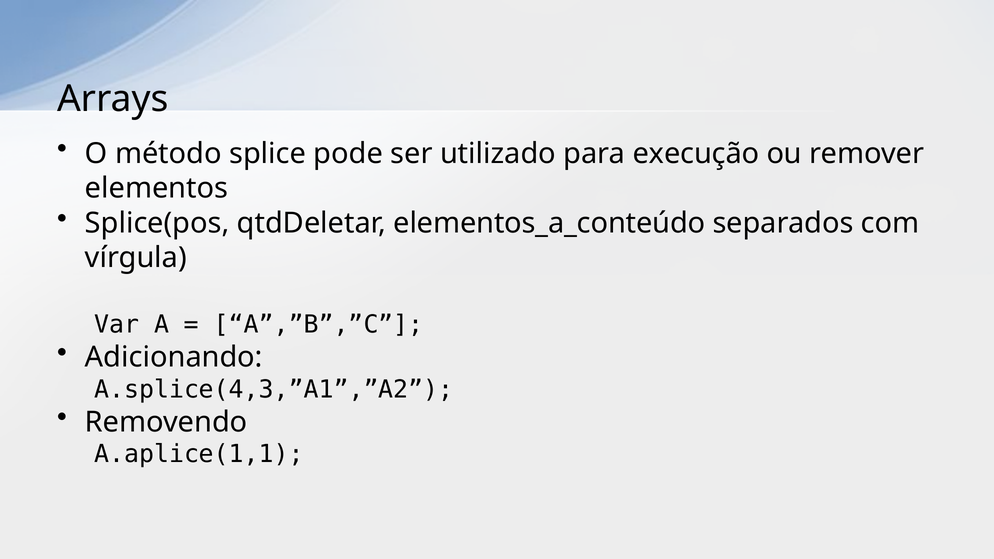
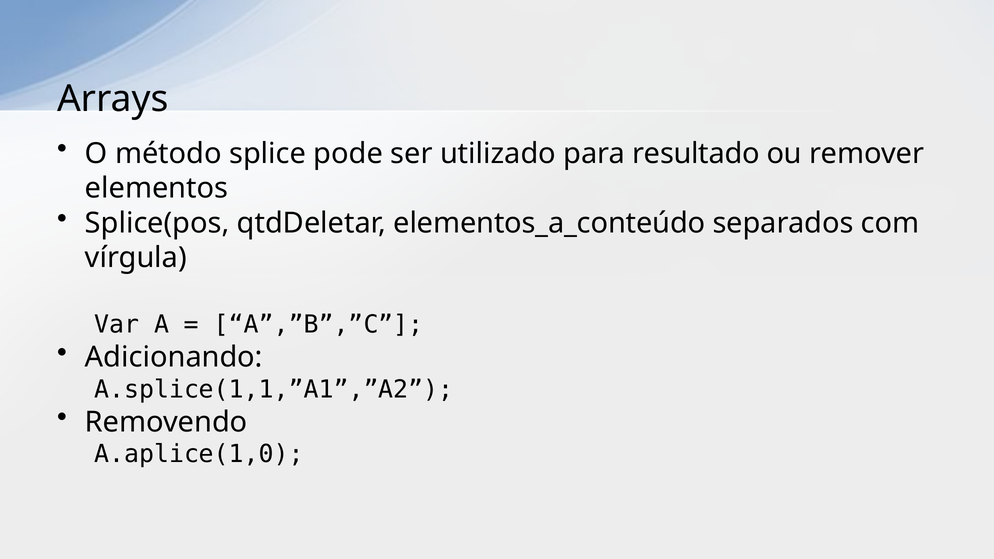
execução: execução -> resultado
A.splice(4,3,”A1”,”A2: A.splice(4,3,”A1”,”A2 -> A.splice(1,1,”A1”,”A2
A.aplice(1,1: A.aplice(1,1 -> A.aplice(1,0
